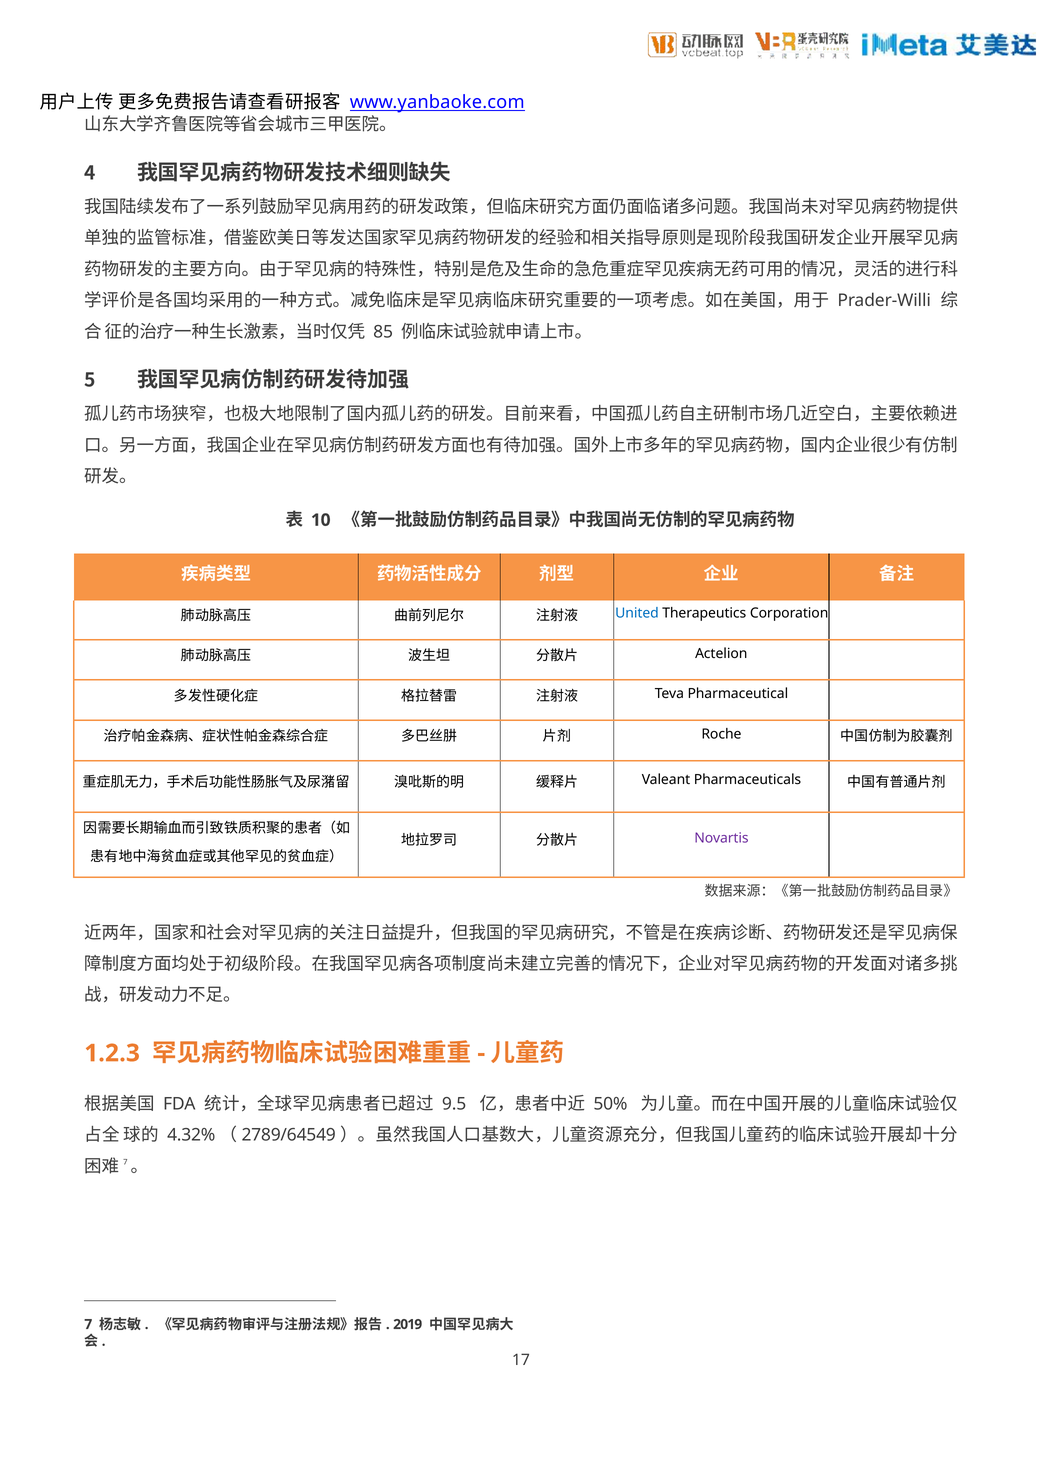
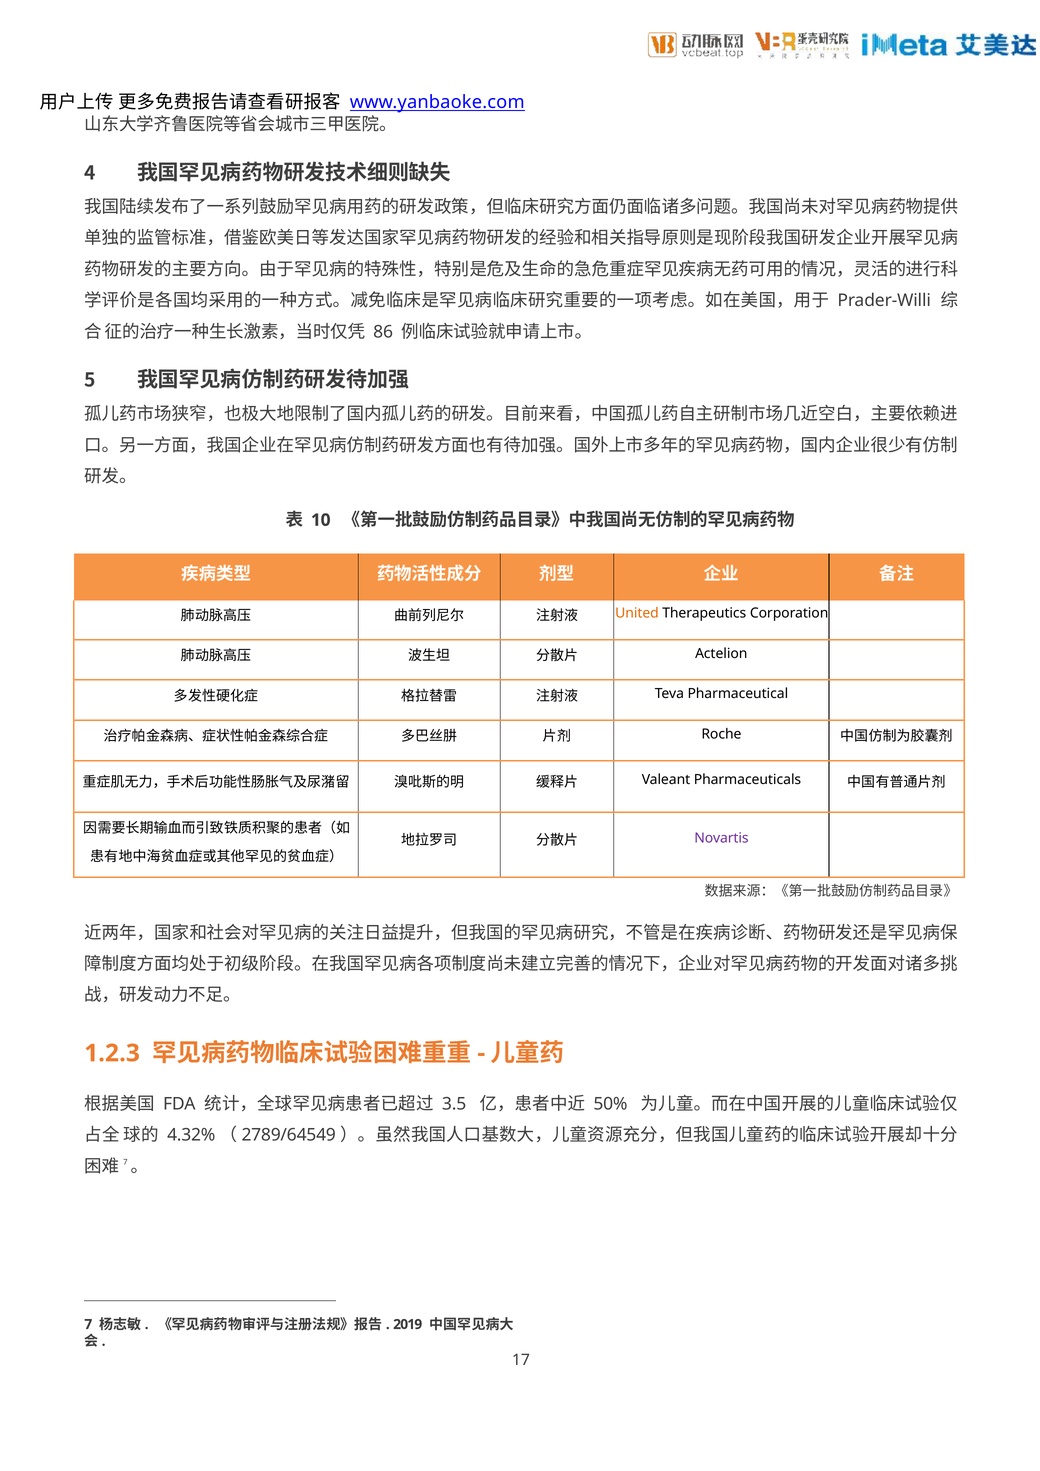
85: 85 -> 86
United colour: blue -> orange
9.5: 9.5 -> 3.5
